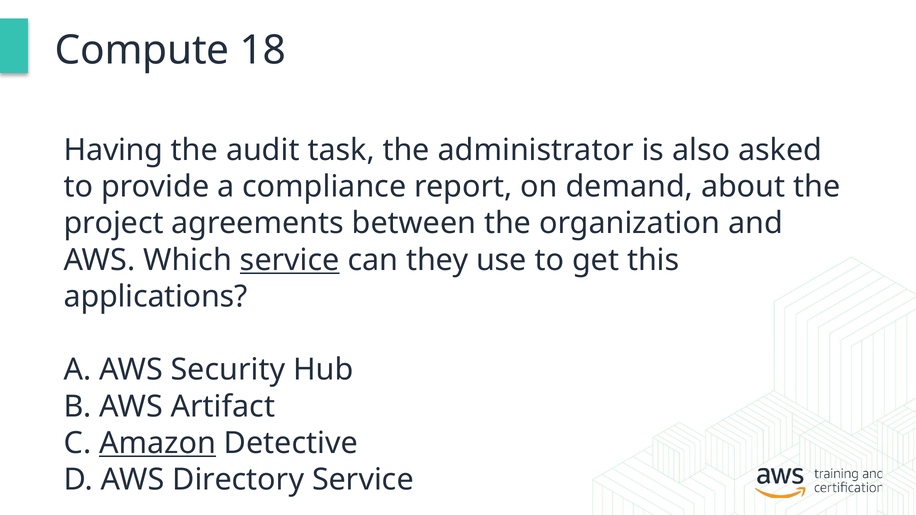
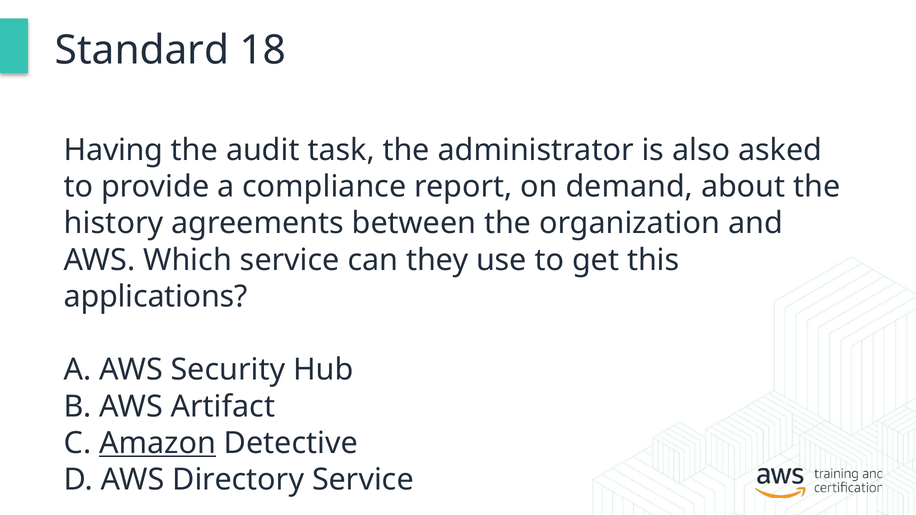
Compute: Compute -> Standard
project: project -> history
service at (290, 260) underline: present -> none
